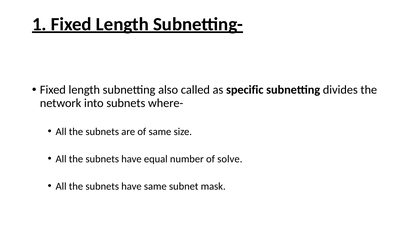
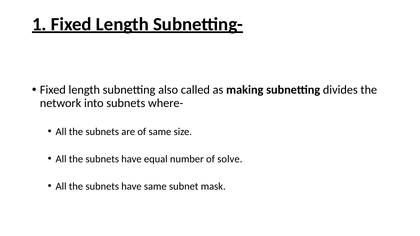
specific: specific -> making
